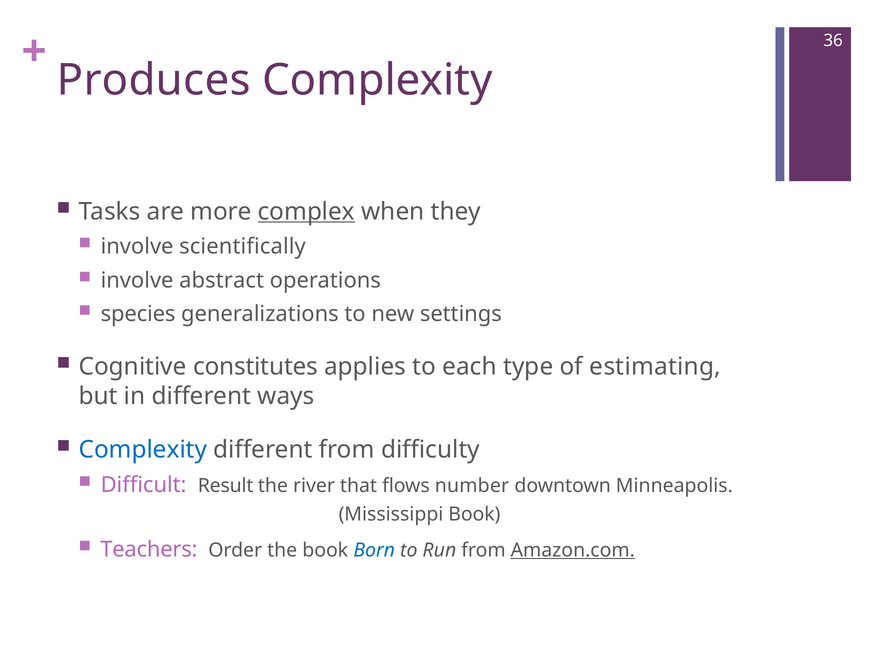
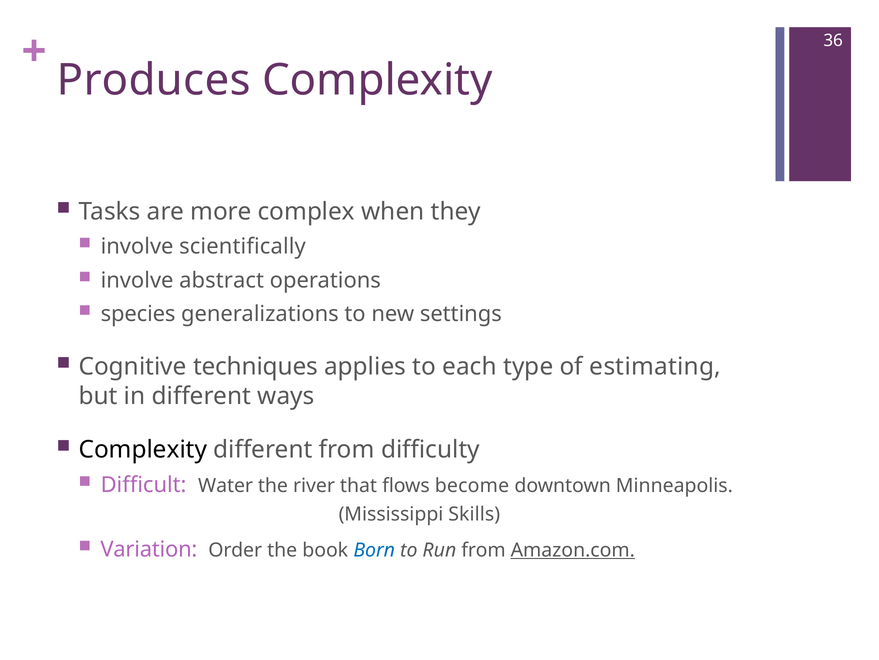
complex underline: present -> none
constitutes: constitutes -> techniques
Complexity at (143, 449) colour: blue -> black
Result: Result -> Water
number: number -> become
Mississippi Book: Book -> Skills
Teachers: Teachers -> Variation
